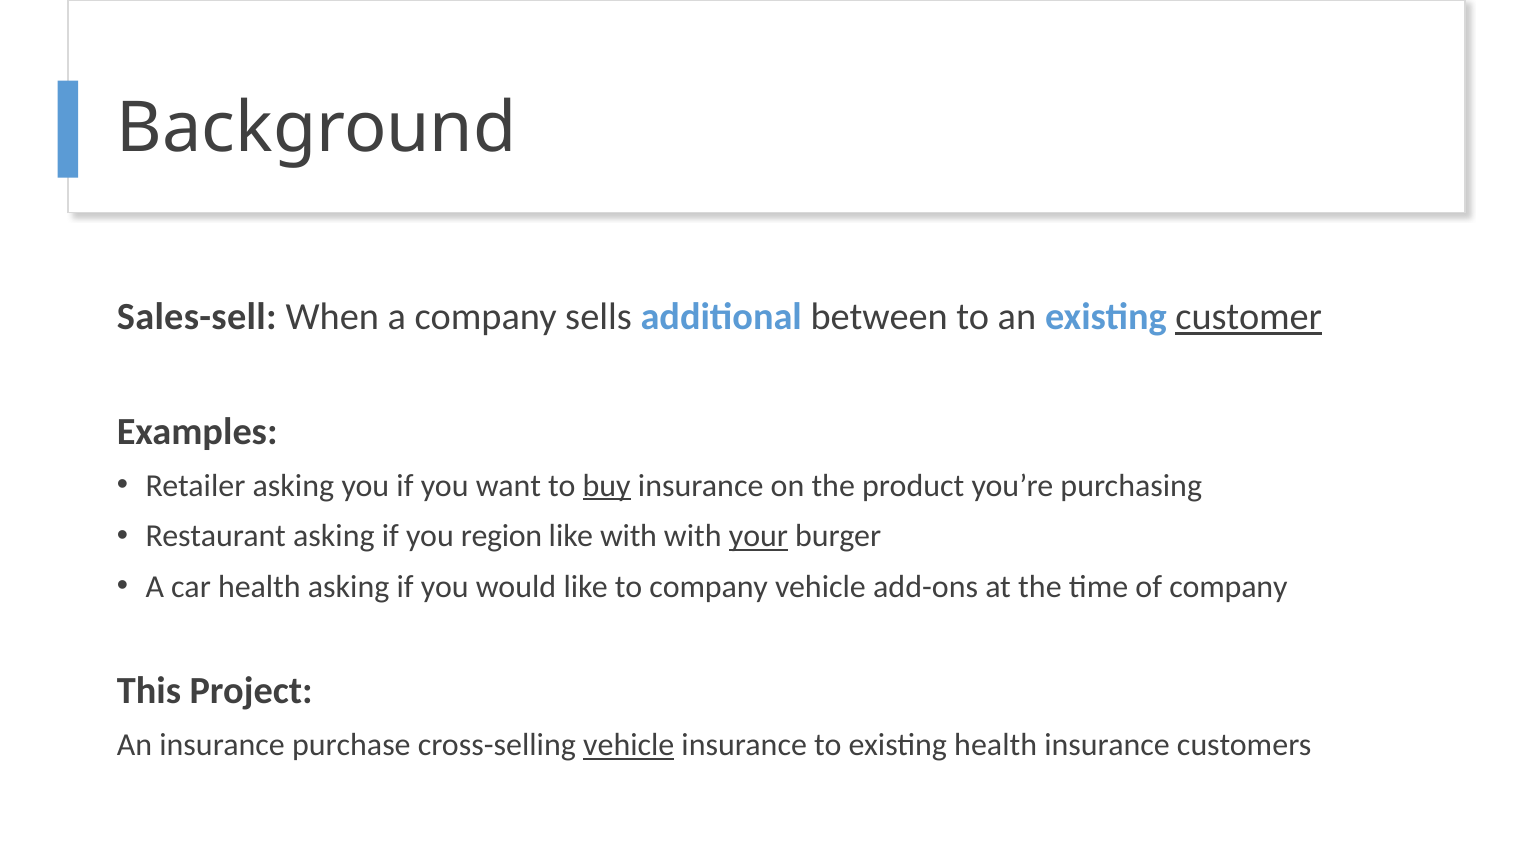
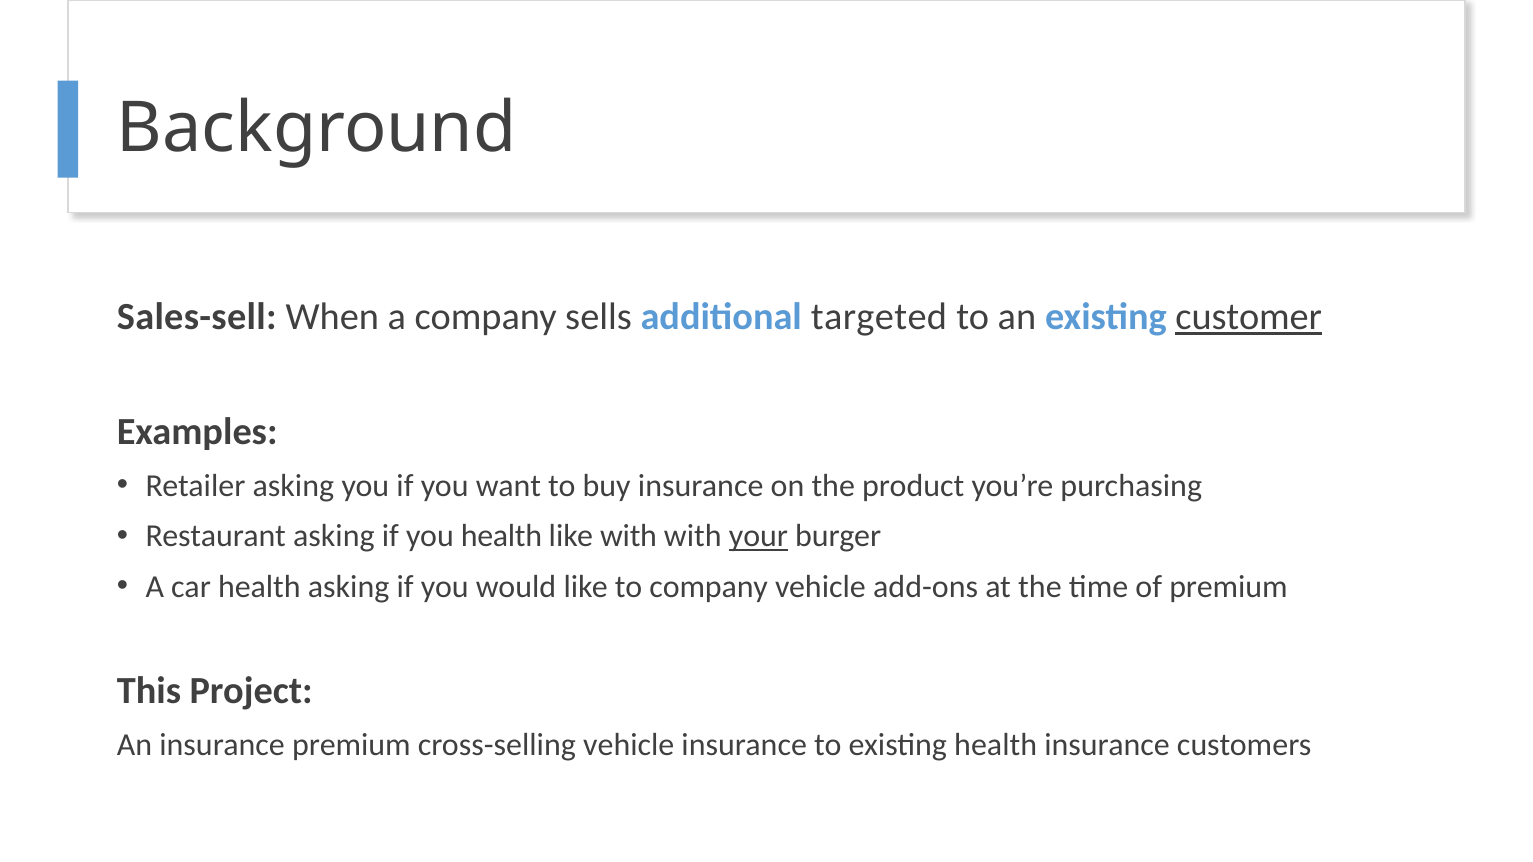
between: between -> targeted
buy underline: present -> none
you region: region -> health
of company: company -> premium
insurance purchase: purchase -> premium
vehicle at (629, 745) underline: present -> none
